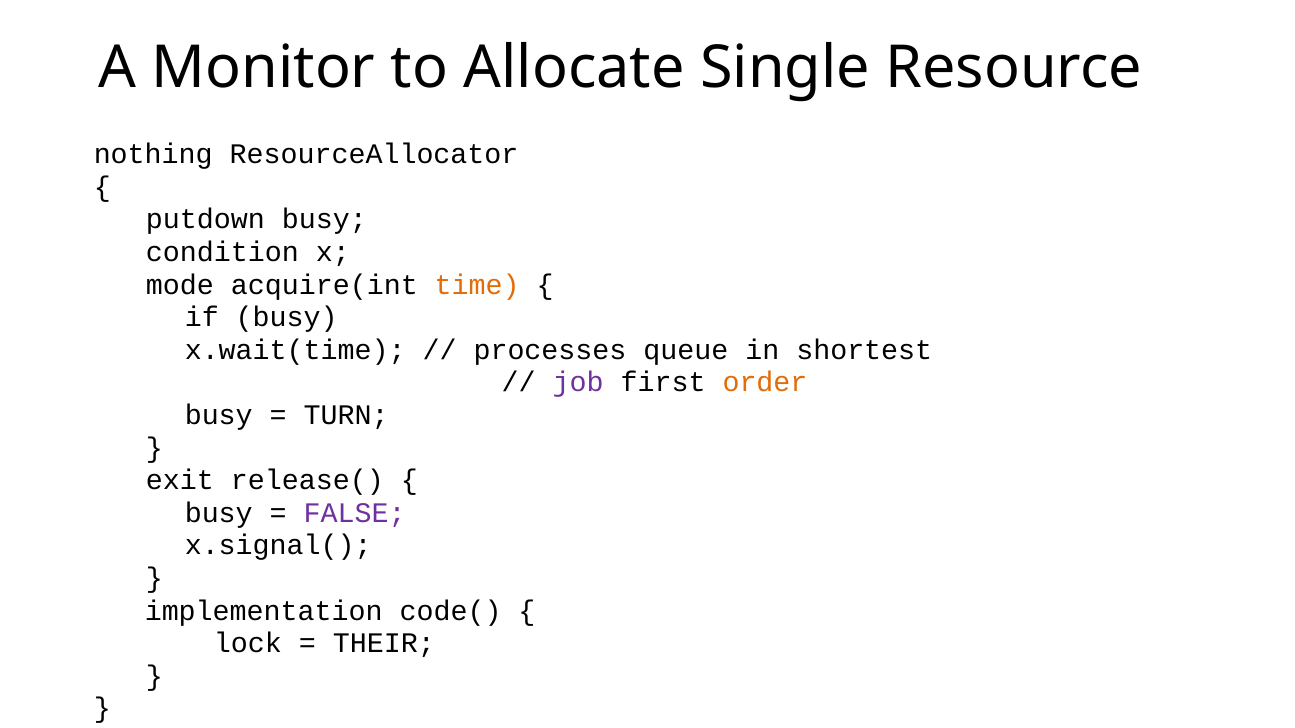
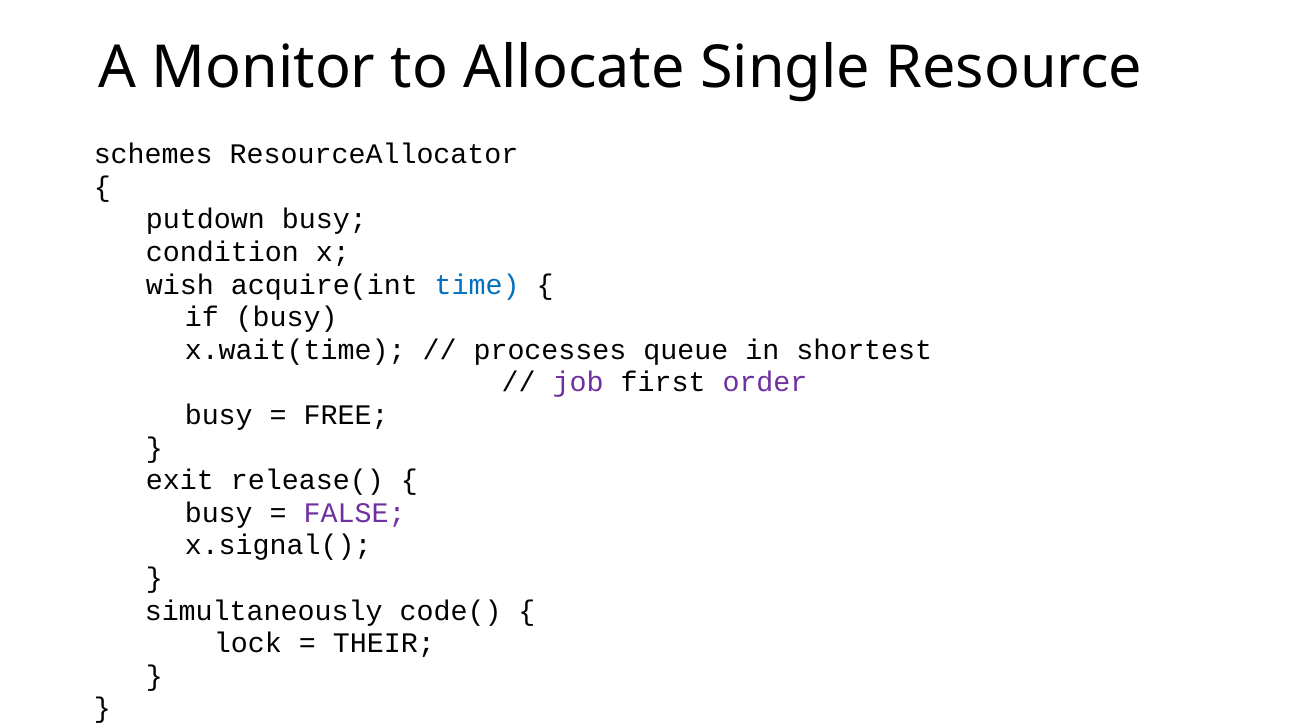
nothing: nothing -> schemes
mode: mode -> wish
time colour: orange -> blue
order colour: orange -> purple
TURN: TURN -> FREE
implementation: implementation -> simultaneously
